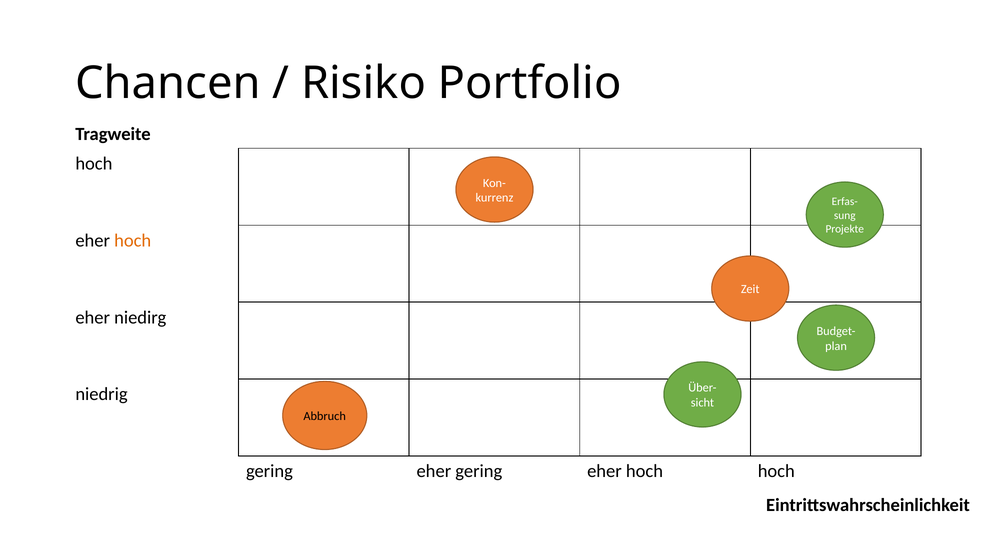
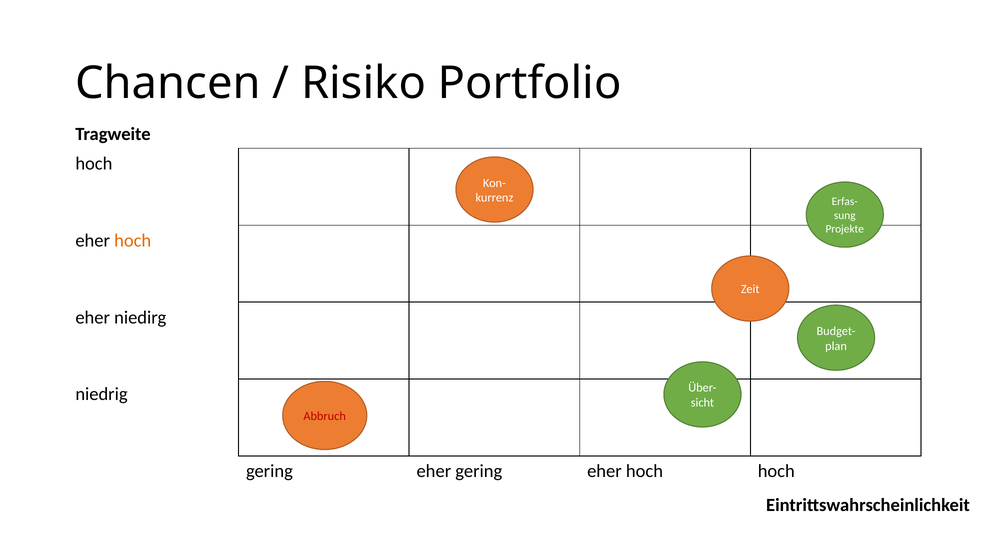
Abbruch colour: black -> red
